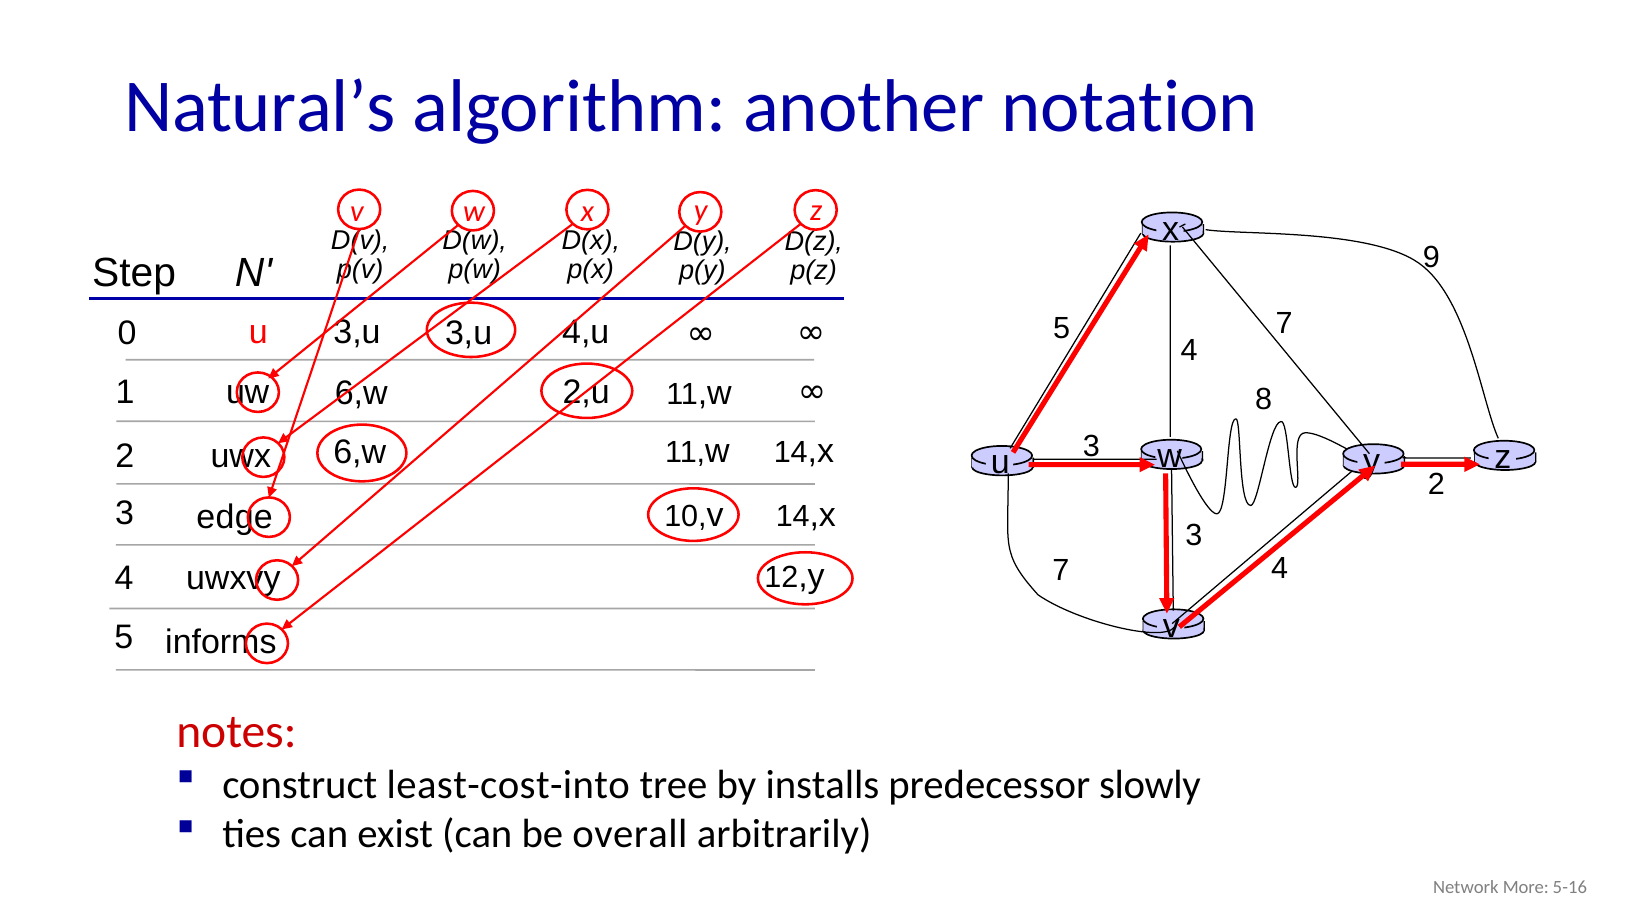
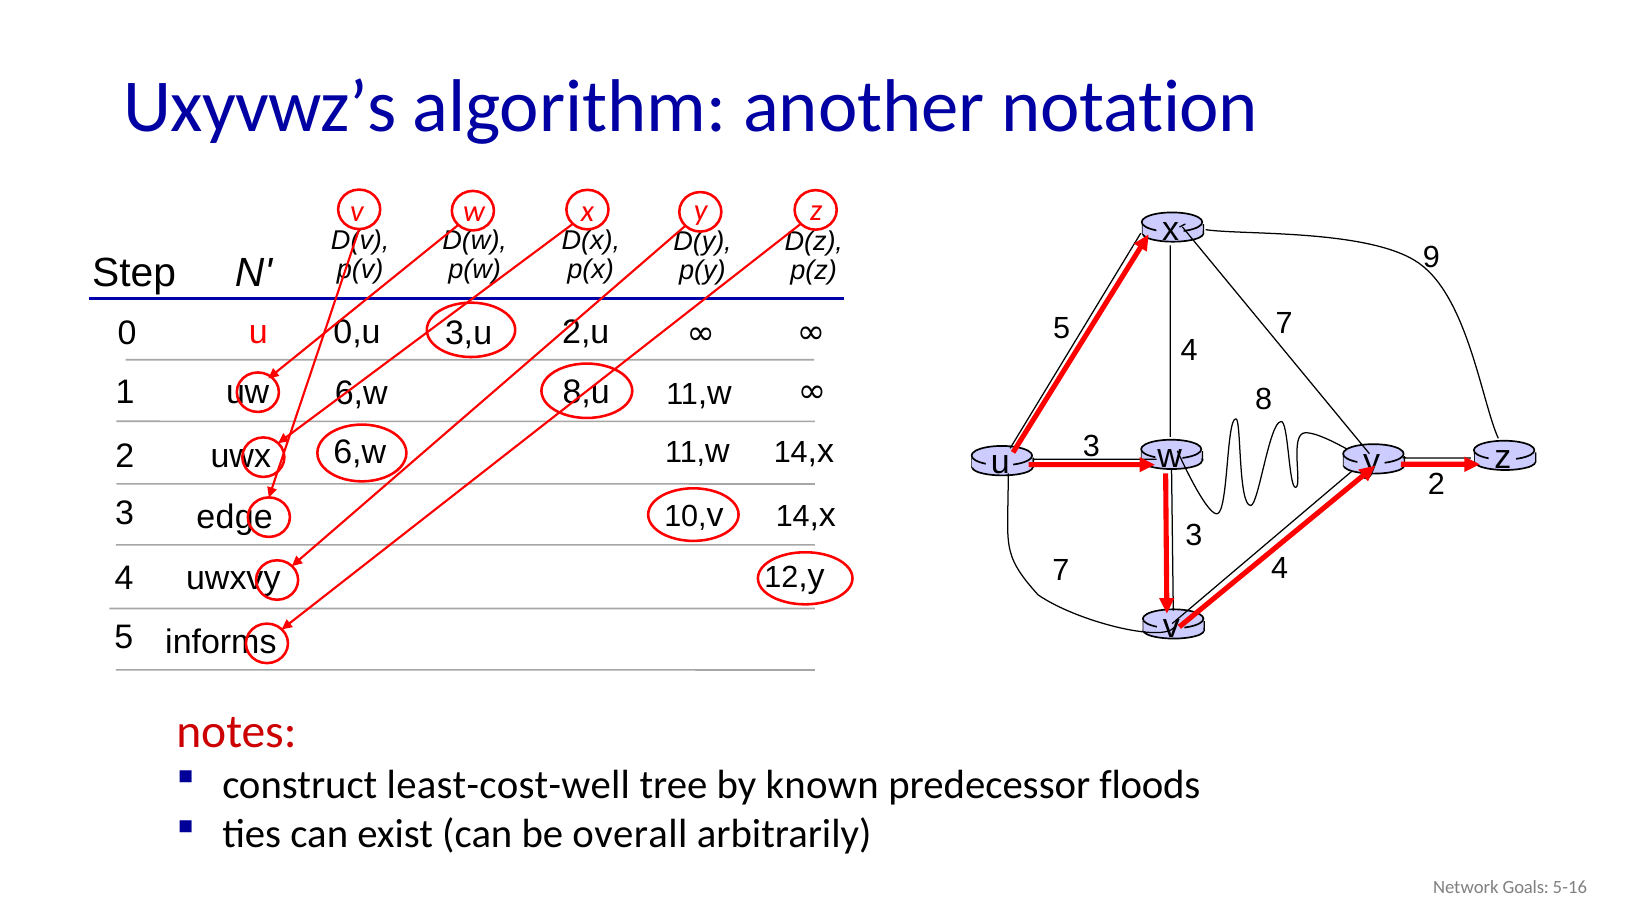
Natural’s: Natural’s -> Uxyvwz’s
3,u at (357, 333): 3,u -> 0,u
4,u: 4,u -> 2,u
2,u: 2,u -> 8,u
least-cost-into: least-cost-into -> least-cost-well
installs: installs -> known
slowly: slowly -> floods
More: More -> Goals
